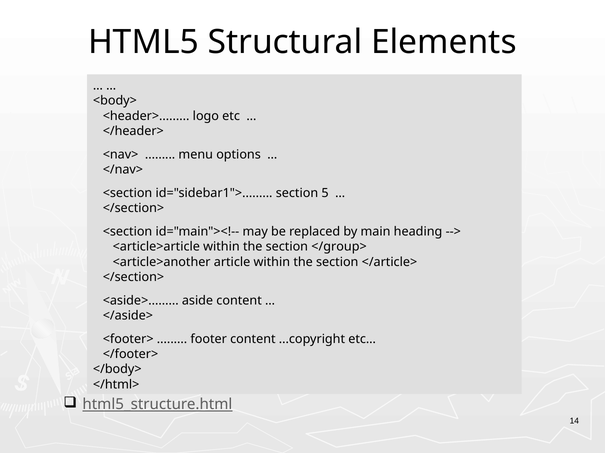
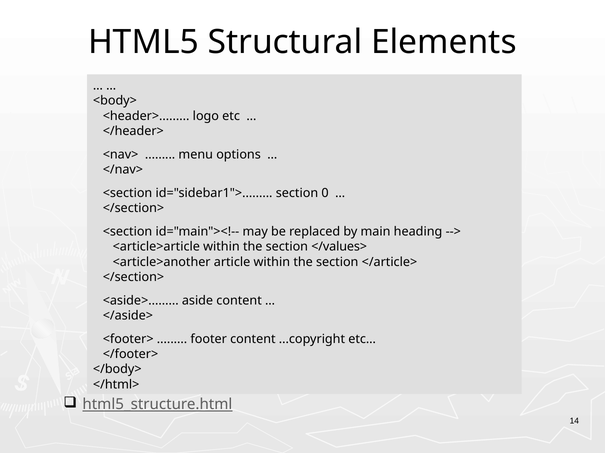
5: 5 -> 0
</group>: </group> -> </values>
